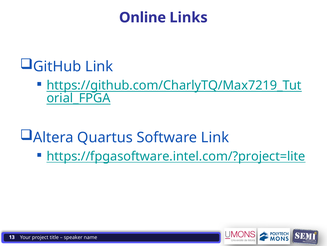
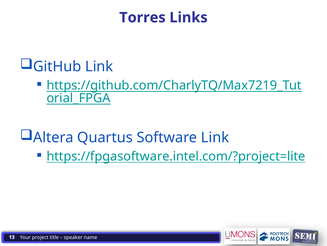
Online: Online -> Torres
